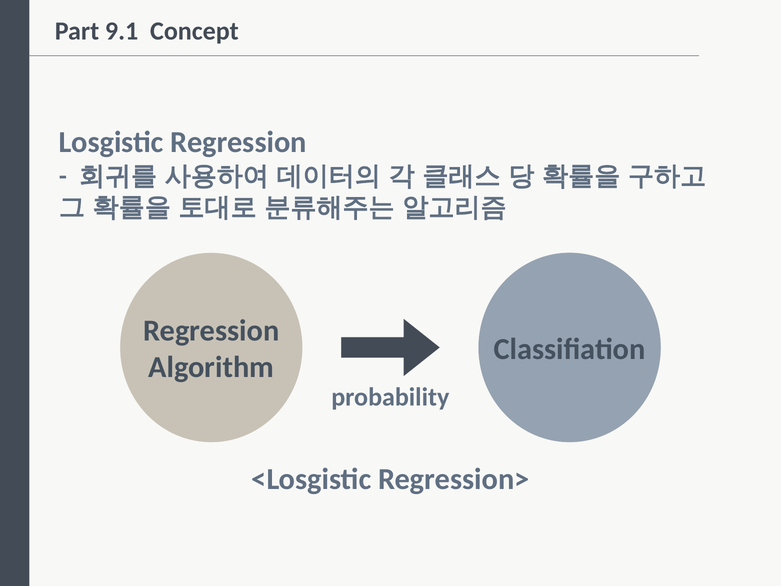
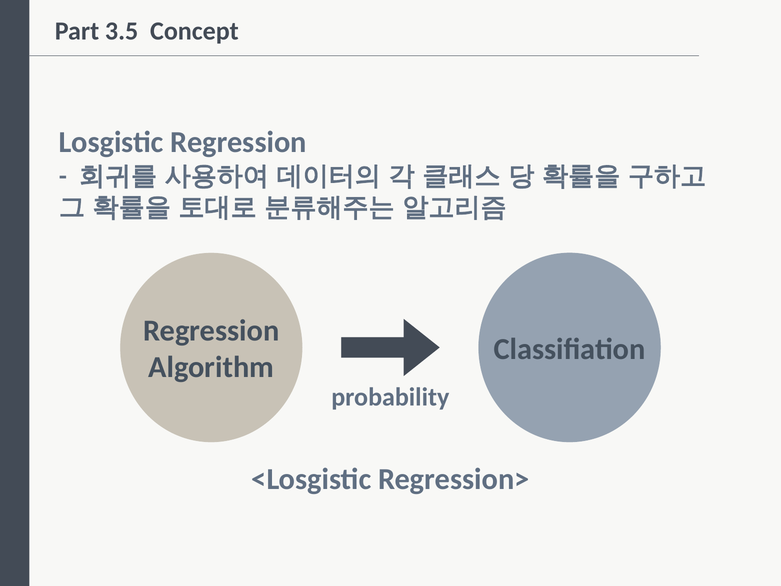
9.1: 9.1 -> 3.5
